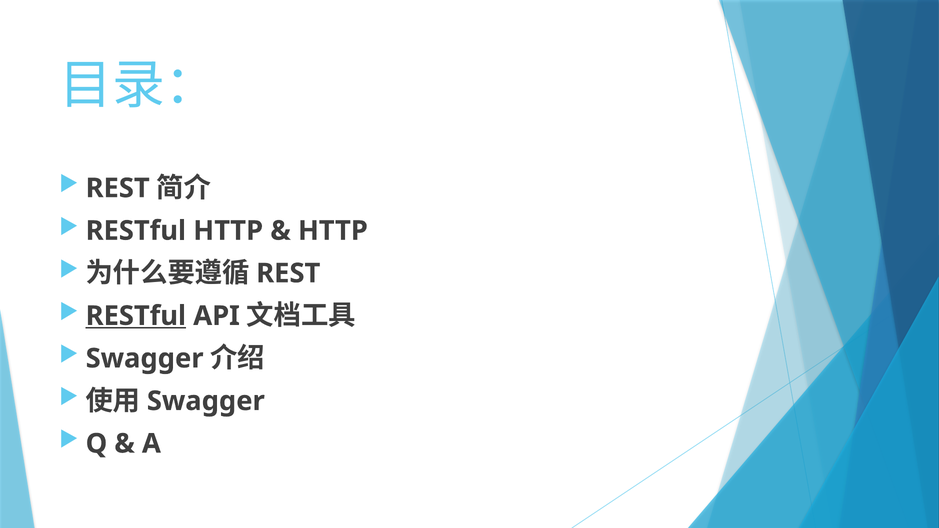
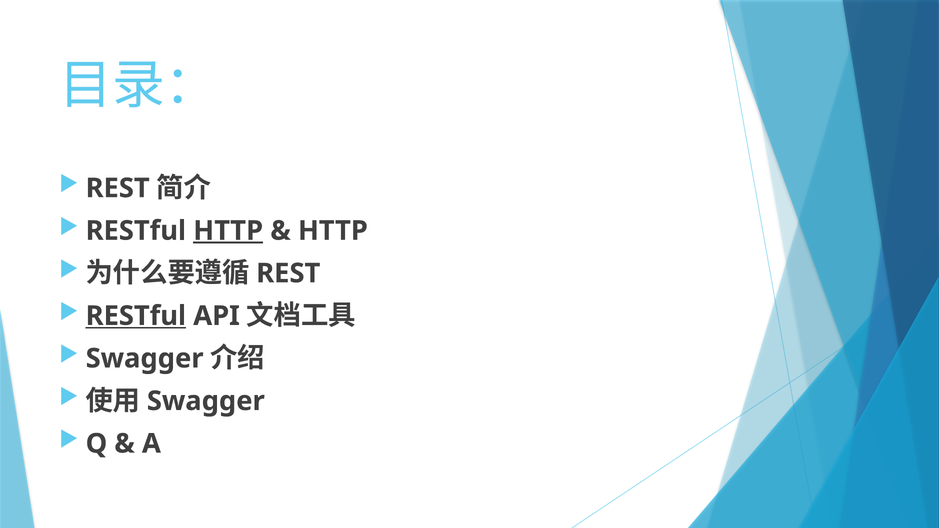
HTTP at (228, 231) underline: none -> present
